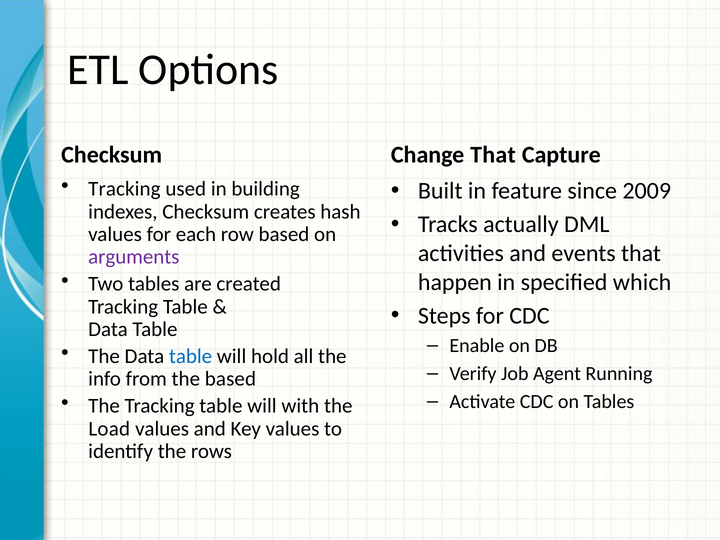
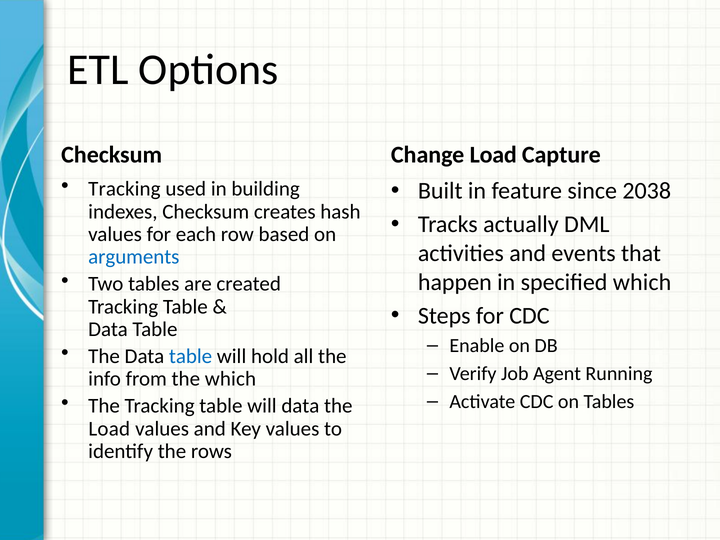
Change That: That -> Load
2009: 2009 -> 2038
arguments colour: purple -> blue
the based: based -> which
will with: with -> data
